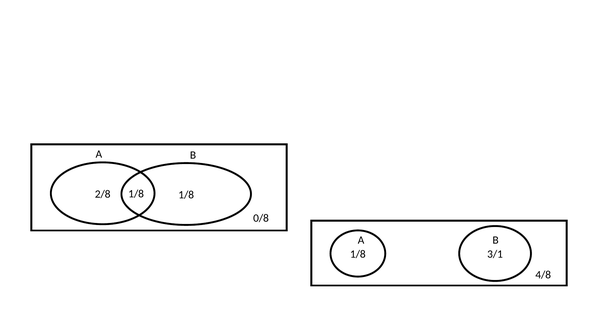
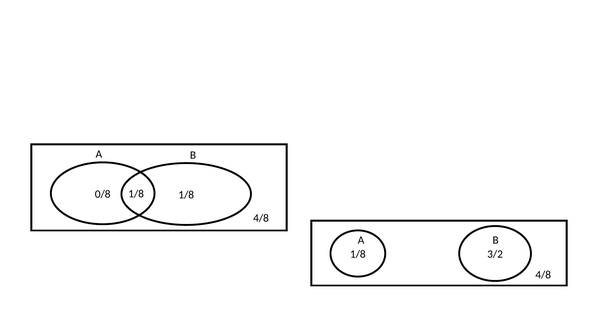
2/8: 2/8 -> 0/8
0/8 at (261, 219): 0/8 -> 4/8
3/1: 3/1 -> 3/2
